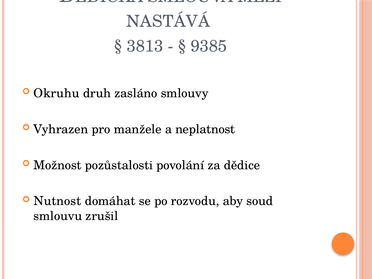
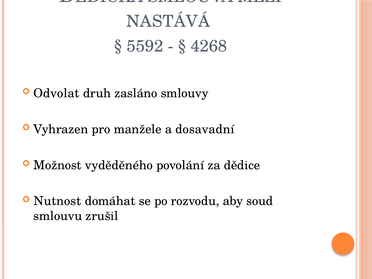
3813: 3813 -> 5592
9385: 9385 -> 4268
Okruhu: Okruhu -> Odvolat
neplatnost: neplatnost -> dosavadní
pozůstalosti: pozůstalosti -> vyděděného
